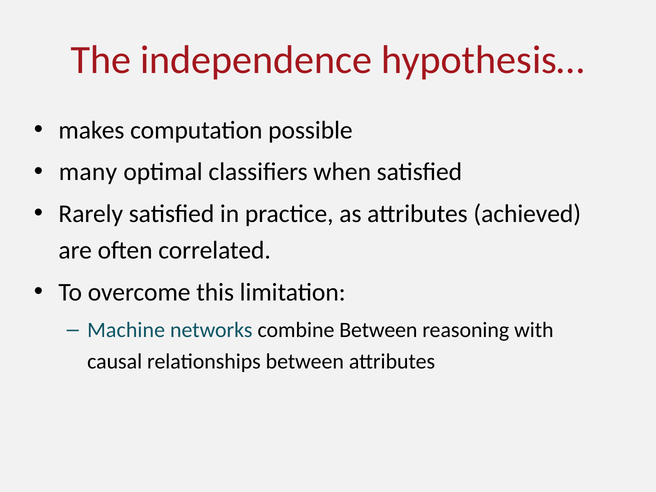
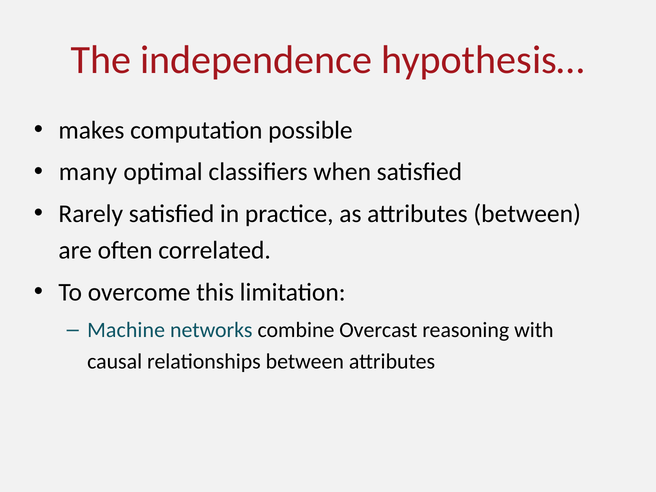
attributes achieved: achieved -> between
combine Between: Between -> Overcast
